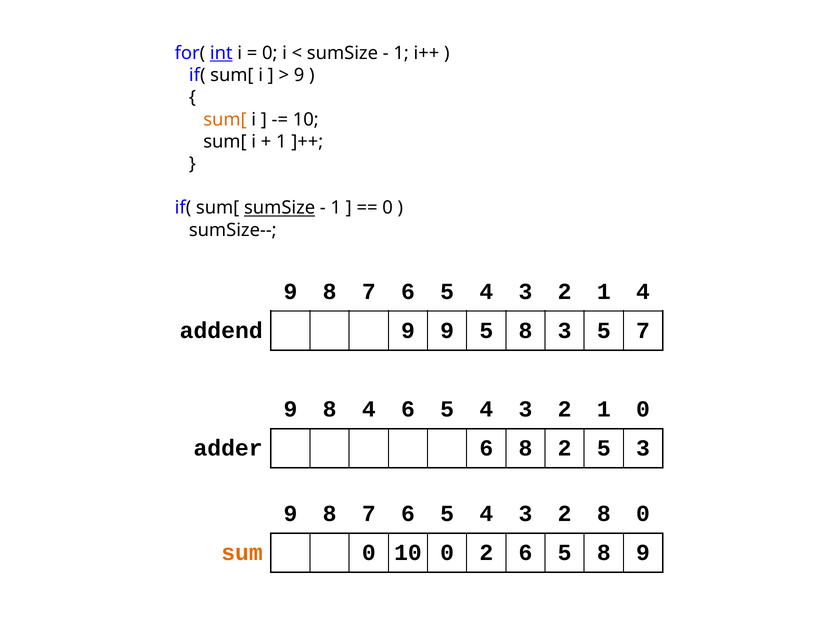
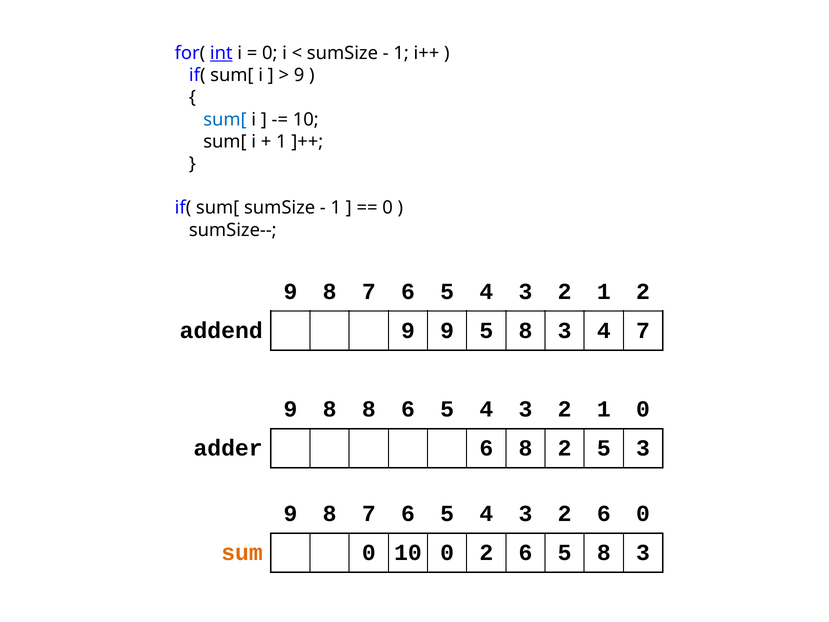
sum[ at (225, 119) colour: orange -> blue
sumSize at (280, 208) underline: present -> none
1 4: 4 -> 2
3 5: 5 -> 4
8 4: 4 -> 8
3 2 8: 8 -> 6
6 5 8 9: 9 -> 3
